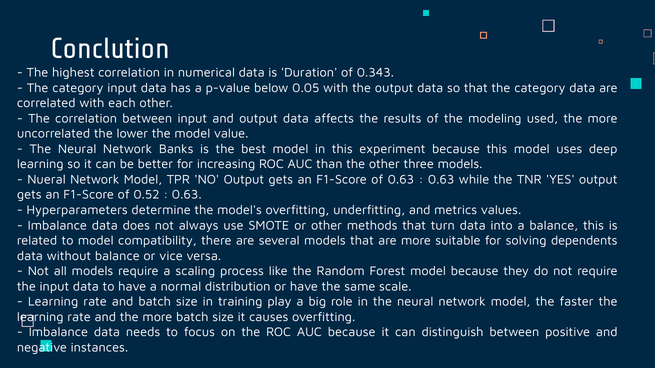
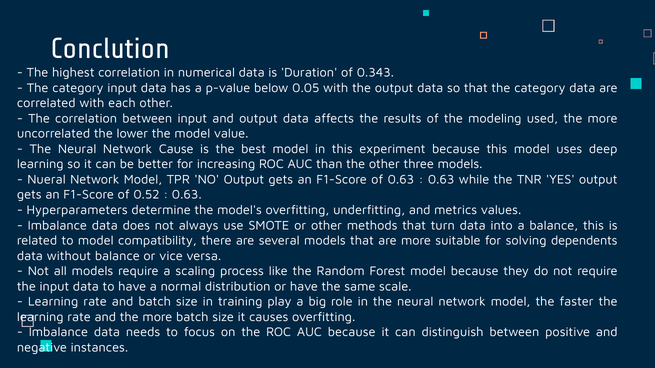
Banks: Banks -> Cause
